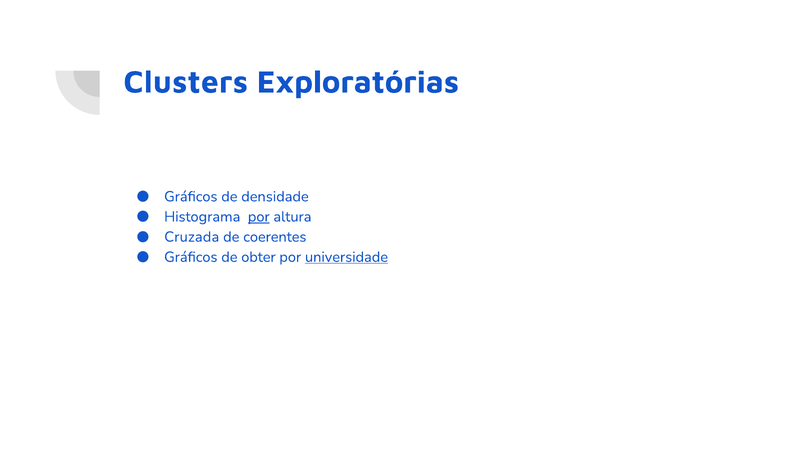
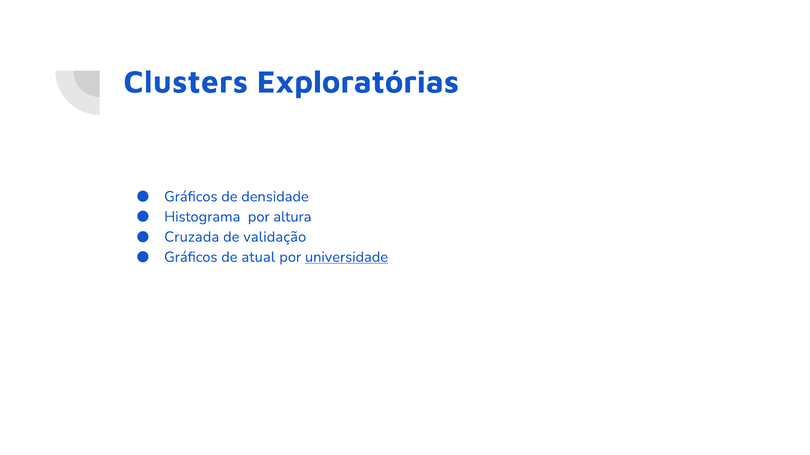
por at (259, 217) underline: present -> none
coerentes: coerentes -> validação
obter: obter -> atual
